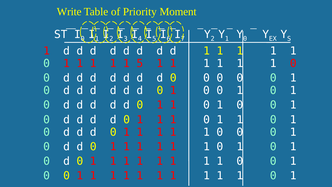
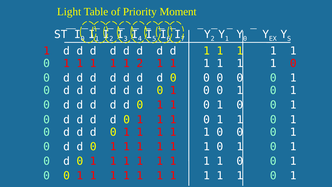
Write: Write -> Light
1 5: 5 -> 2
